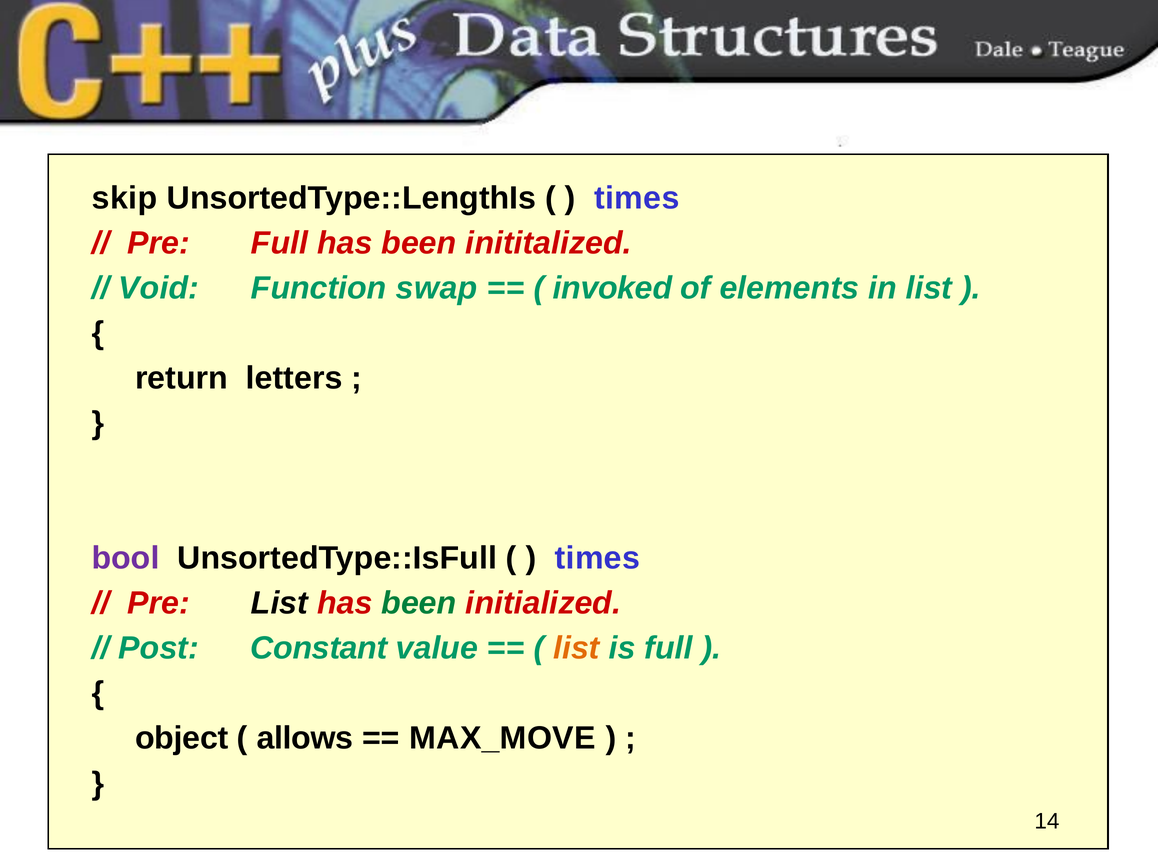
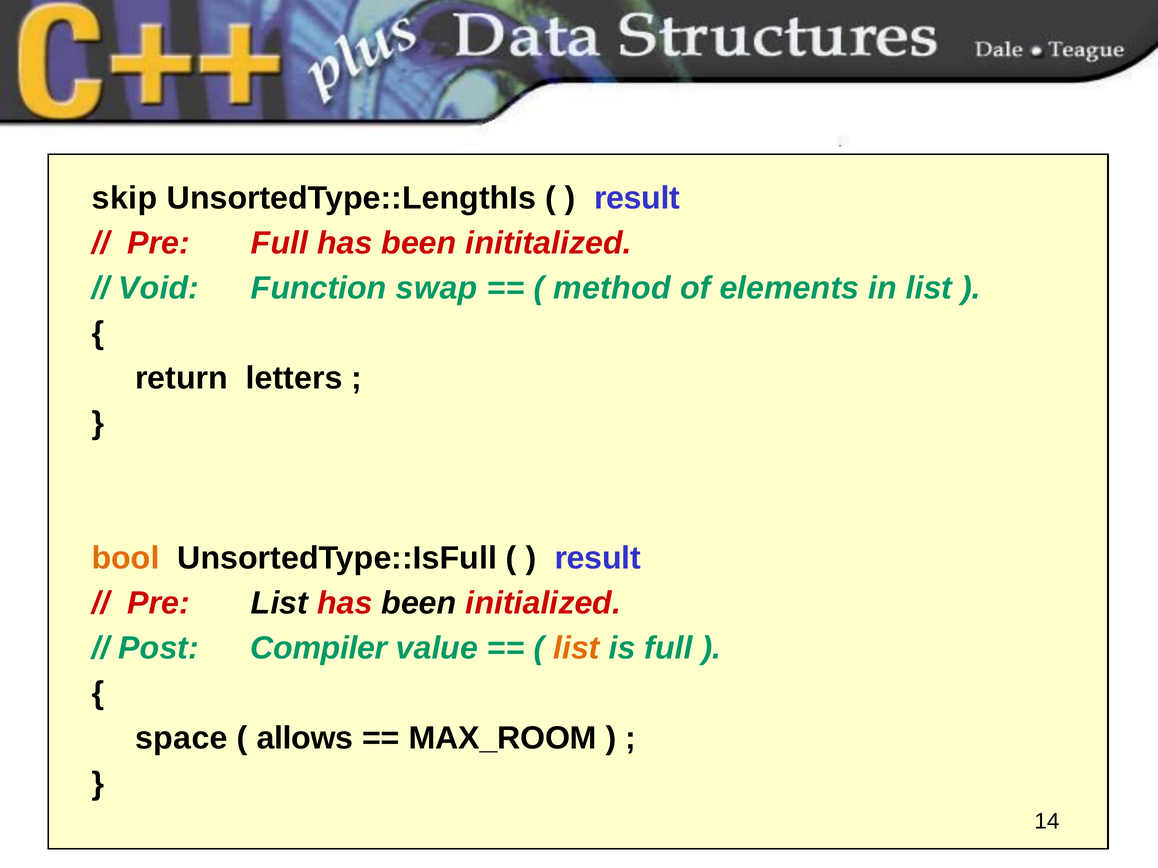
times at (637, 198): times -> result
invoked: invoked -> method
bool colour: purple -> orange
times at (597, 559): times -> result
been at (419, 604) colour: green -> black
Constant: Constant -> Compiler
object: object -> space
MAX_MOVE: MAX_MOVE -> MAX_ROOM
